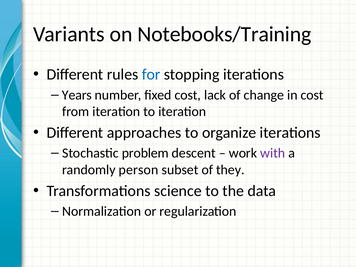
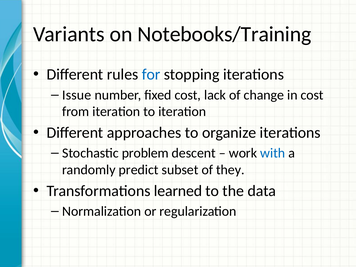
Years: Years -> Issue
with colour: purple -> blue
person: person -> predict
science: science -> learned
